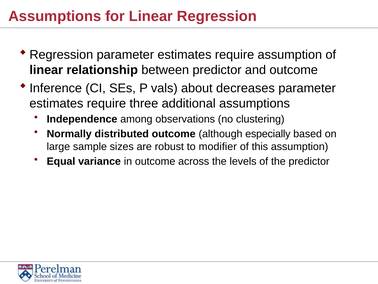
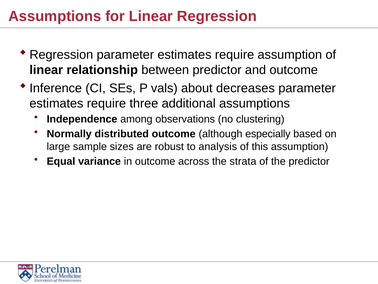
modifier: modifier -> analysis
levels: levels -> strata
